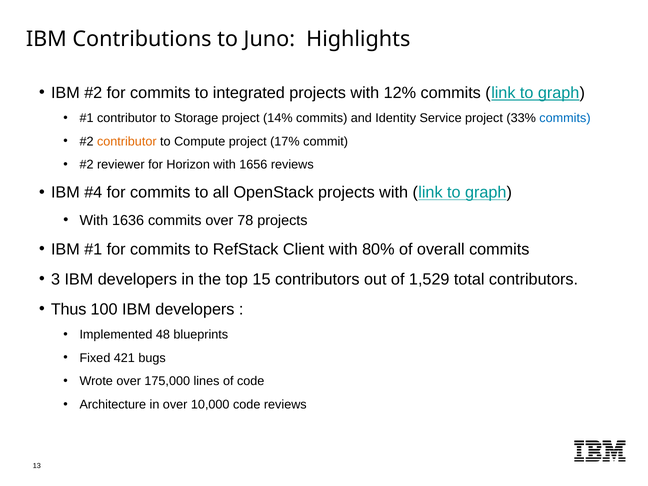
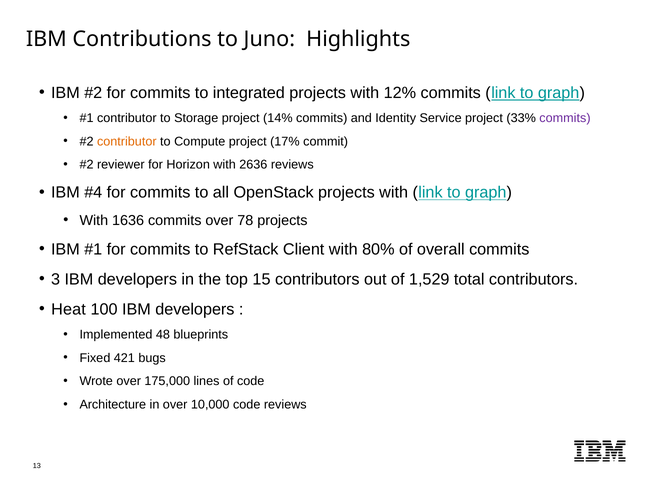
commits at (565, 118) colour: blue -> purple
1656: 1656 -> 2636
Thus: Thus -> Heat
